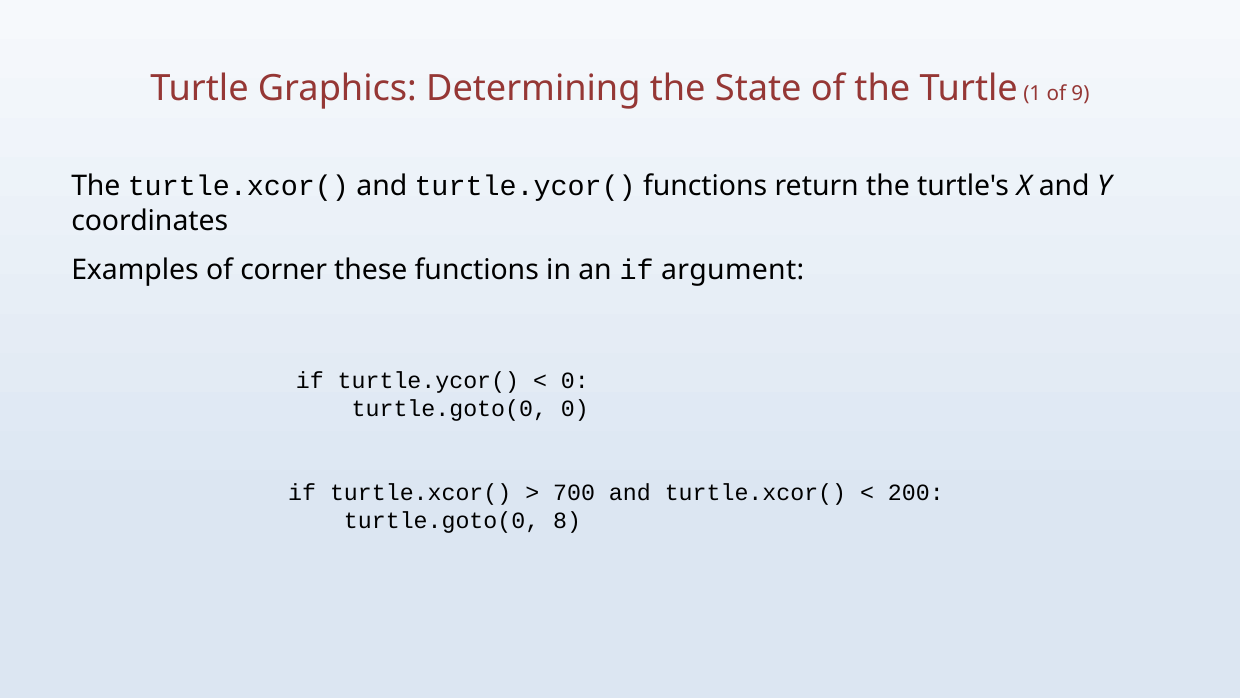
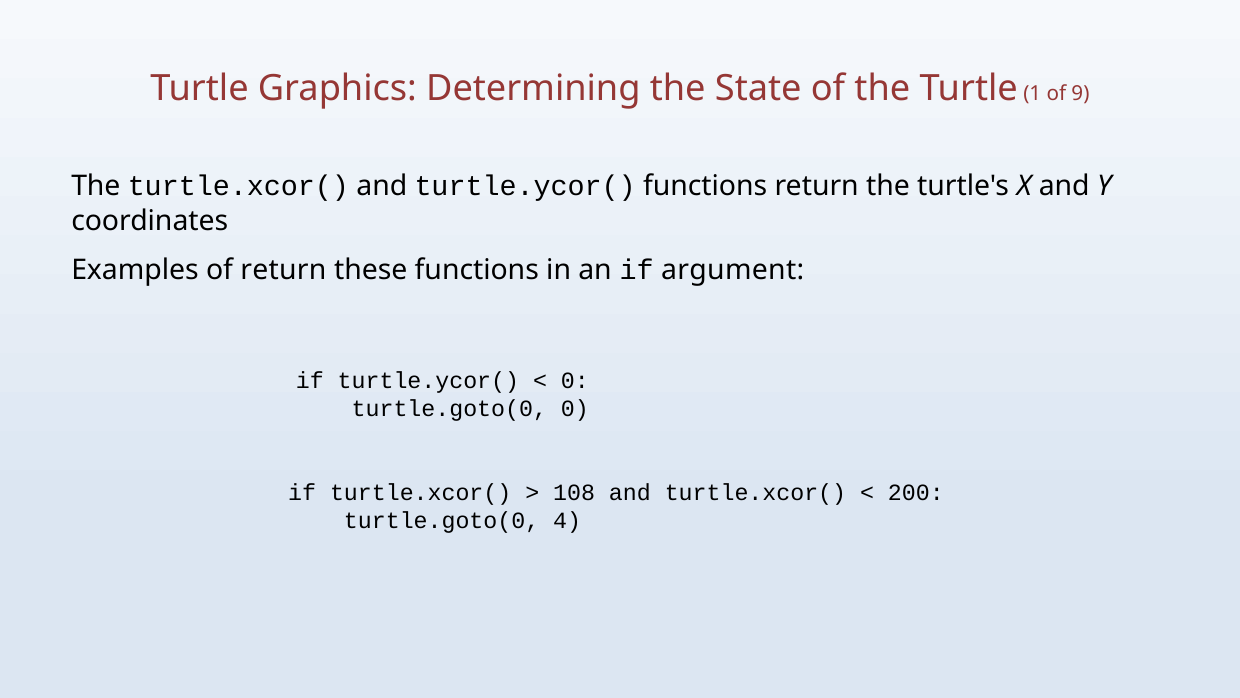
of corner: corner -> return
700: 700 -> 108
8: 8 -> 4
